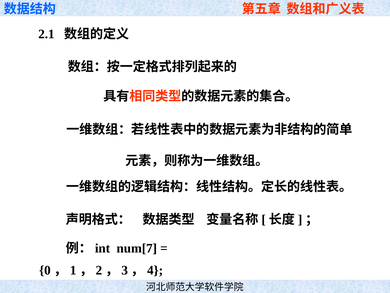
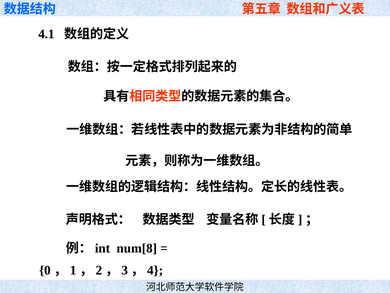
2.1: 2.1 -> 4.1
num[7: num[7 -> num[8
